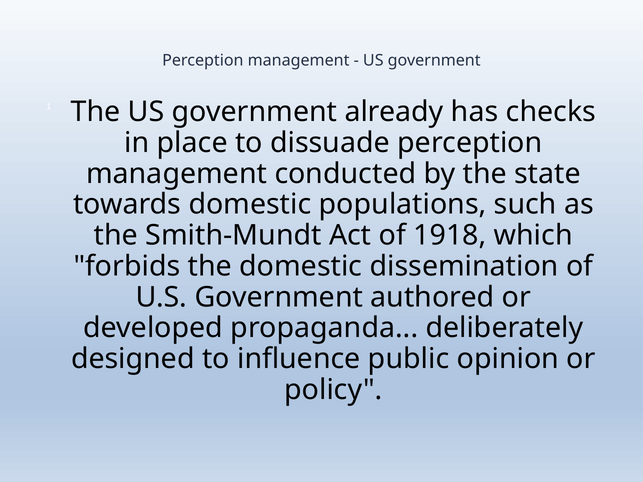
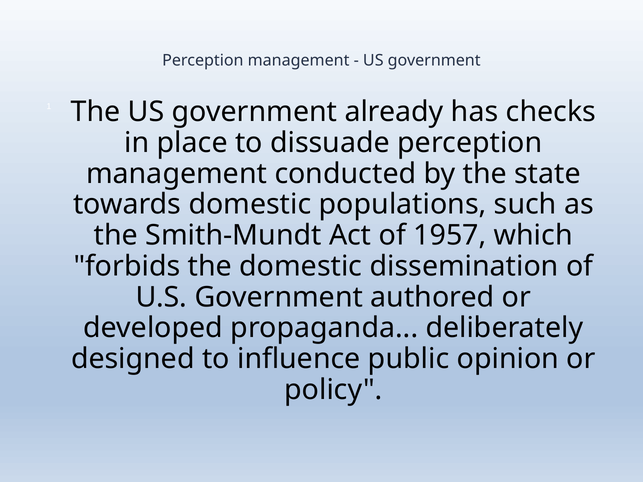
1918: 1918 -> 1957
